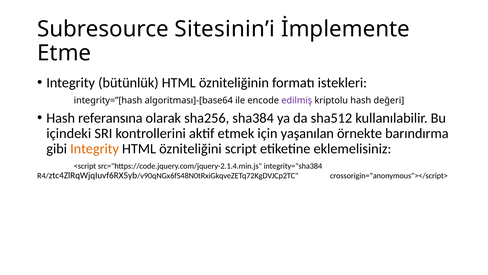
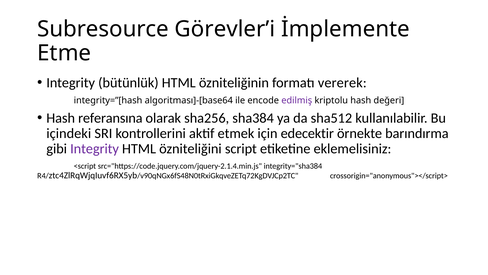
Sitesinin’i: Sitesinin’i -> Görevler’i
istekleri: istekleri -> vererek
yaşanılan: yaşanılan -> edecektir
Integrity at (95, 149) colour: orange -> purple
